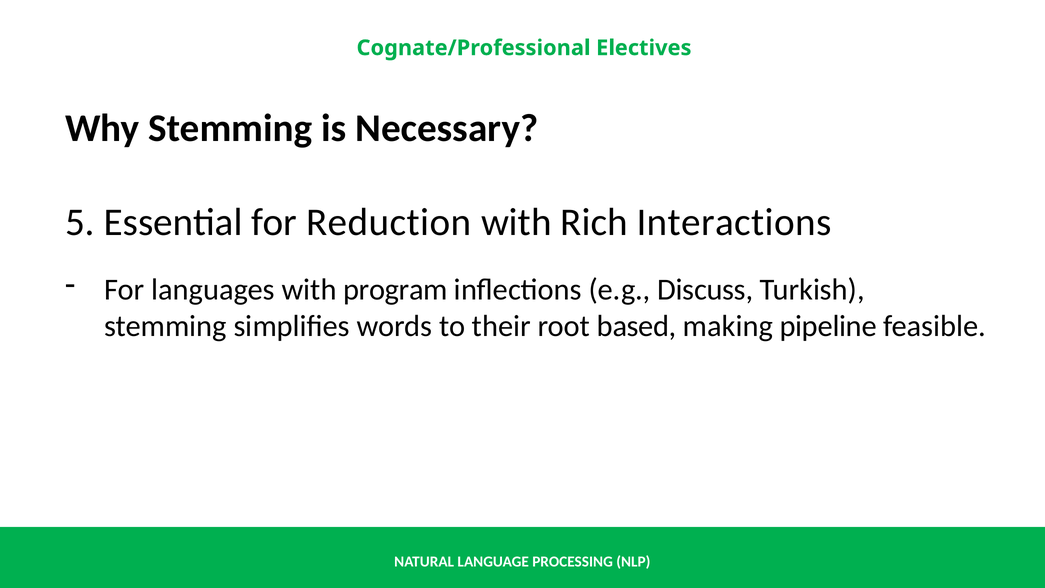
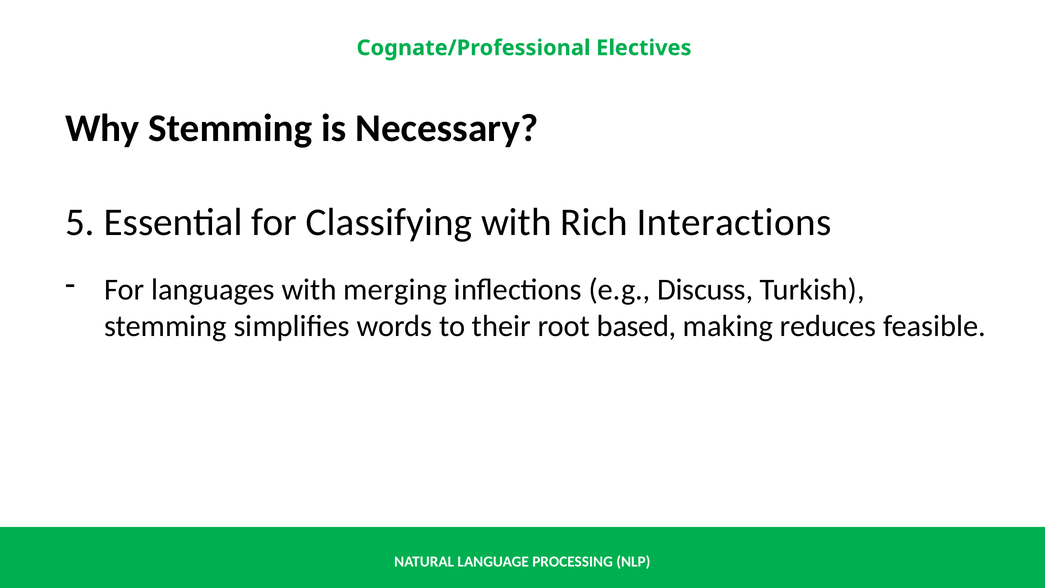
Reduction: Reduction -> Classifying
program: program -> merging
pipeline: pipeline -> reduces
